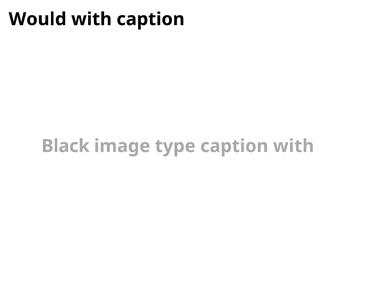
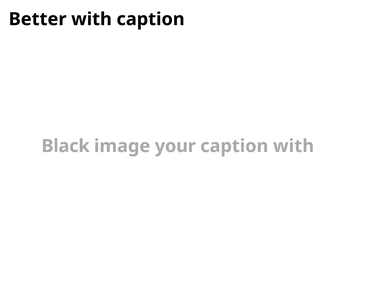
Would: Would -> Better
type: type -> your
